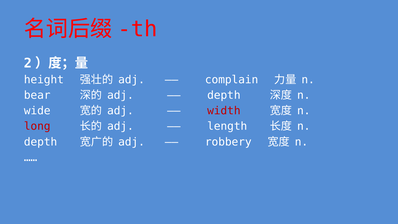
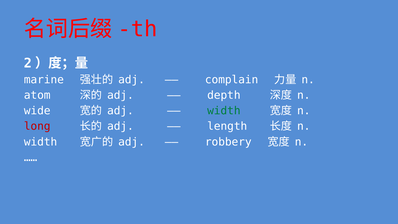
height: height -> marine
bear: bear -> atom
width at (224, 111) colour: red -> green
depth at (41, 142): depth -> width
